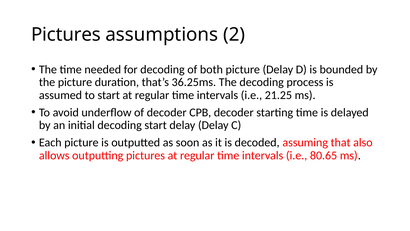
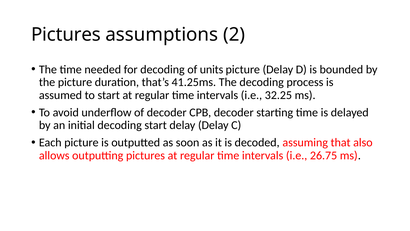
both: both -> units
36.25ms: 36.25ms -> 41.25ms
21.25: 21.25 -> 32.25
80.65: 80.65 -> 26.75
